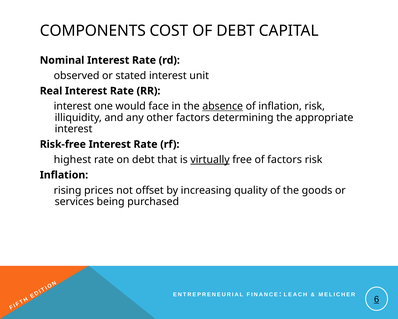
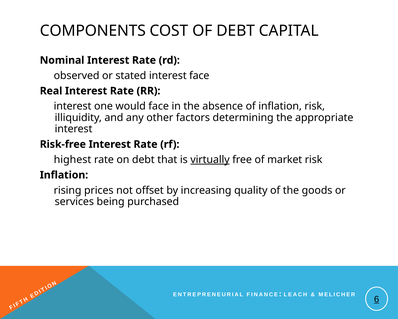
interest unit: unit -> face
absence underline: present -> none
of factors: factors -> market
